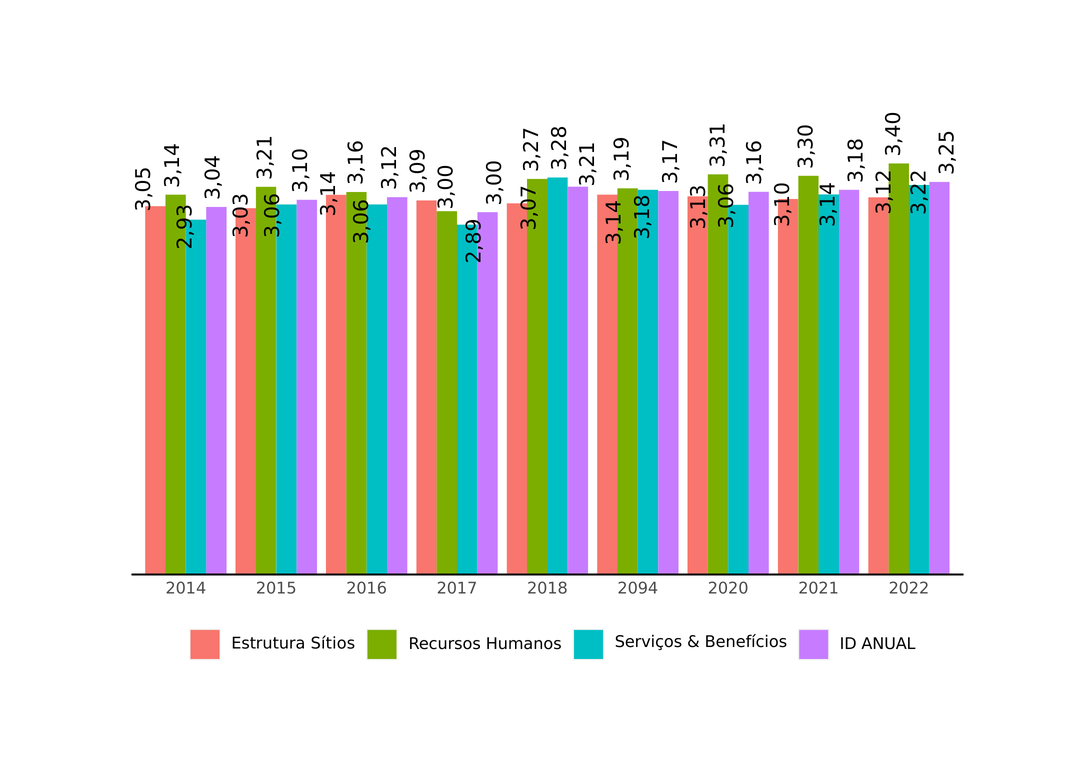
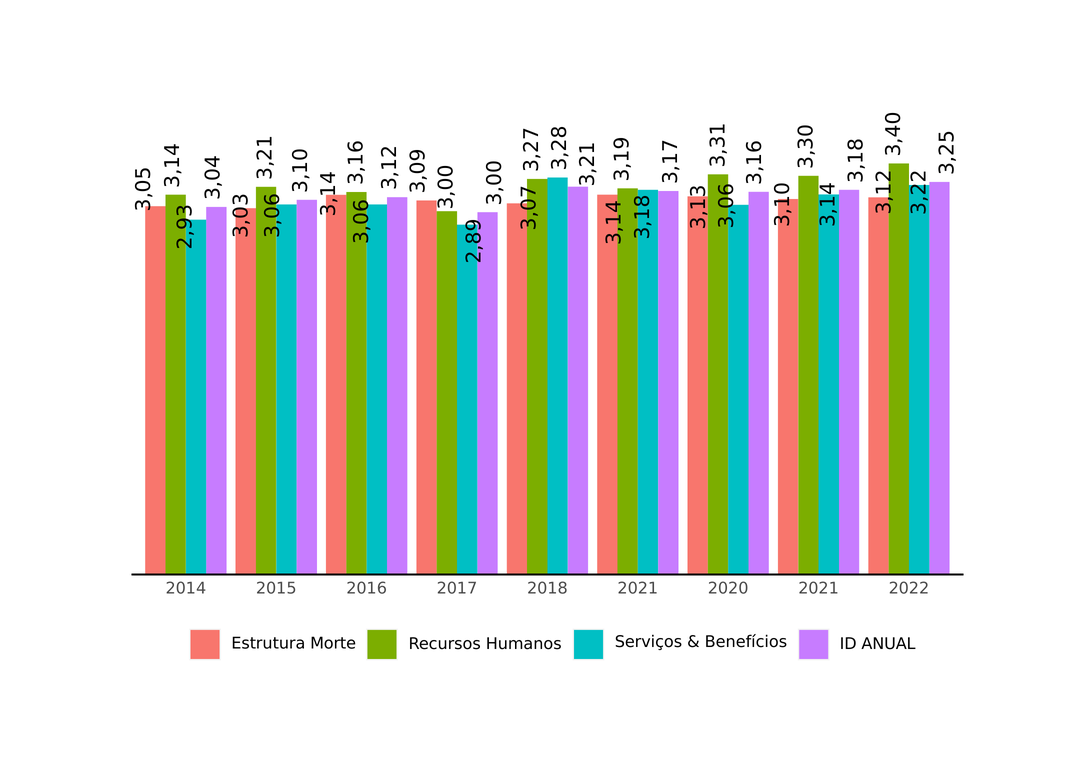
2018 2094: 2094 -> 2021
Sítios: Sítios -> Morte
